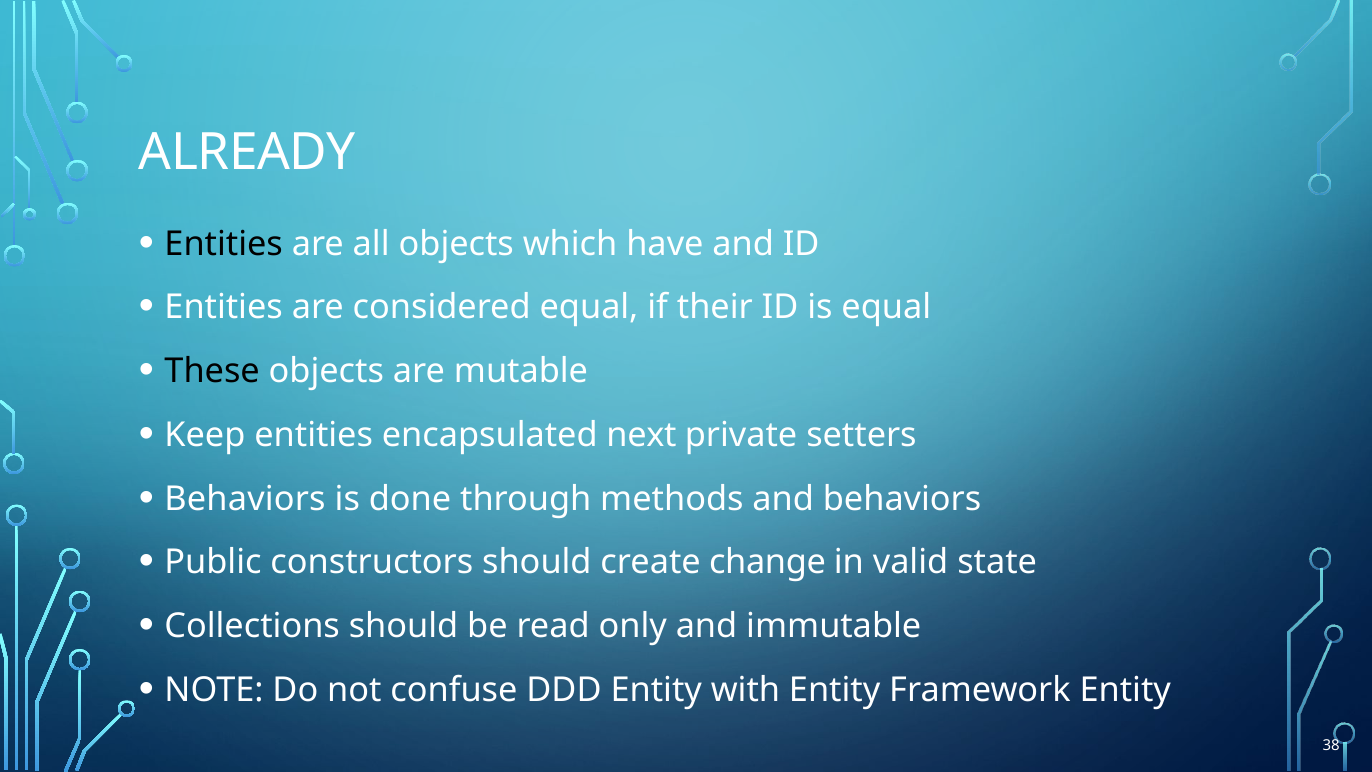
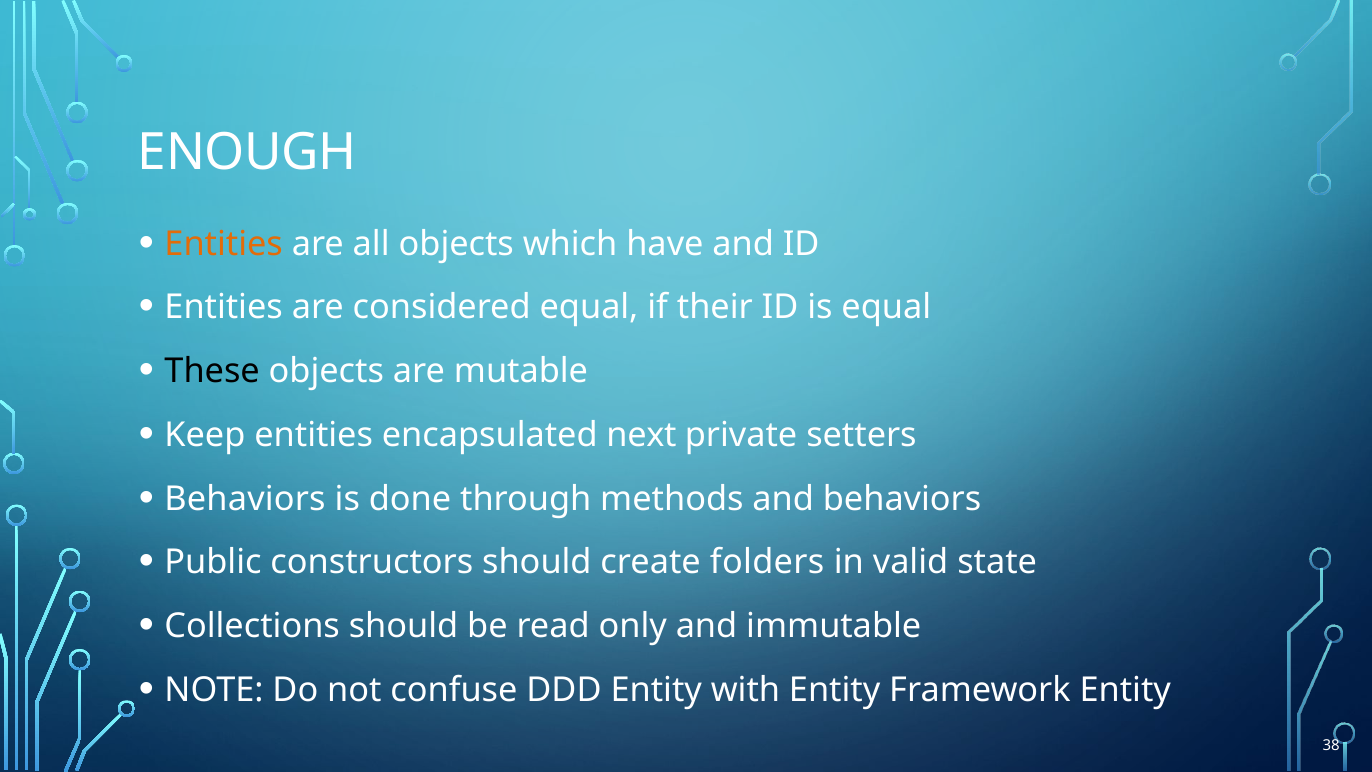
ALREADY: ALREADY -> ENOUGH
Entities at (224, 244) colour: black -> orange
change: change -> folders
